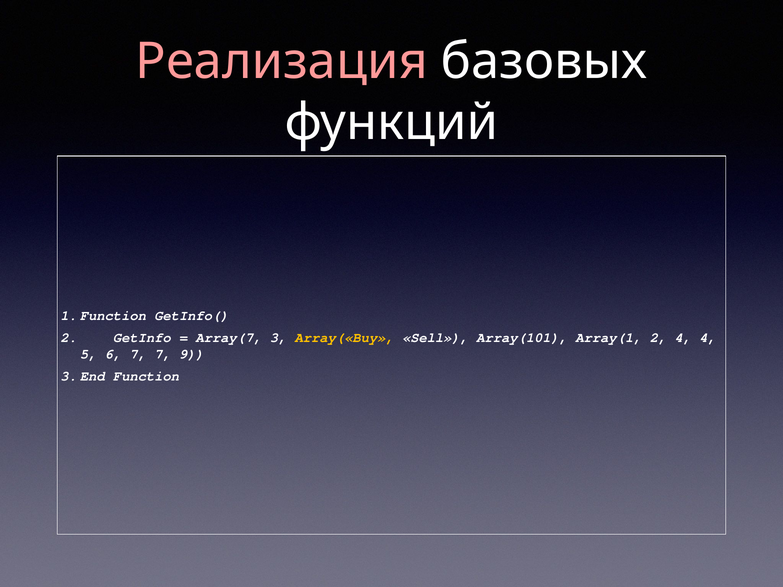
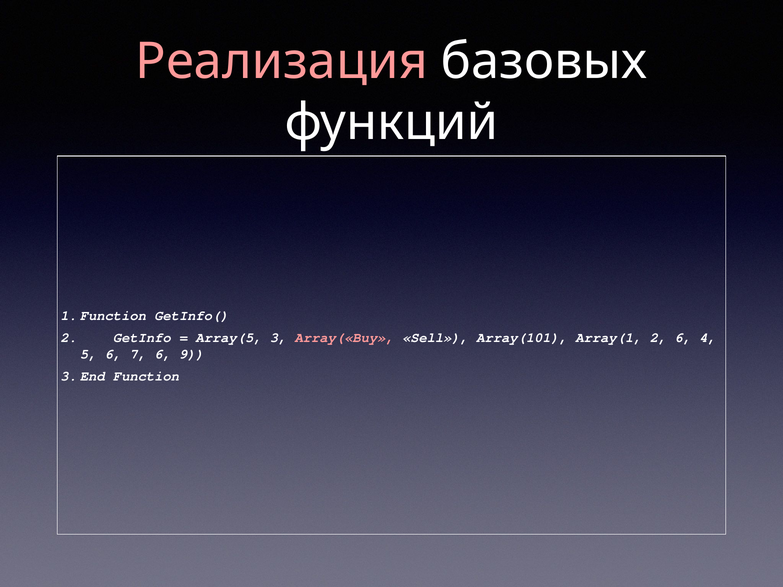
Array(7: Array(7 -> Array(5
Array(«Buy colour: yellow -> pink
2 4: 4 -> 6
7 7: 7 -> 6
